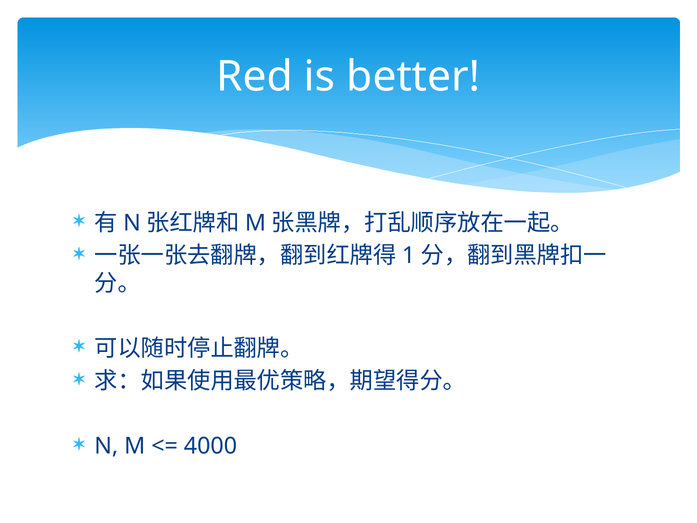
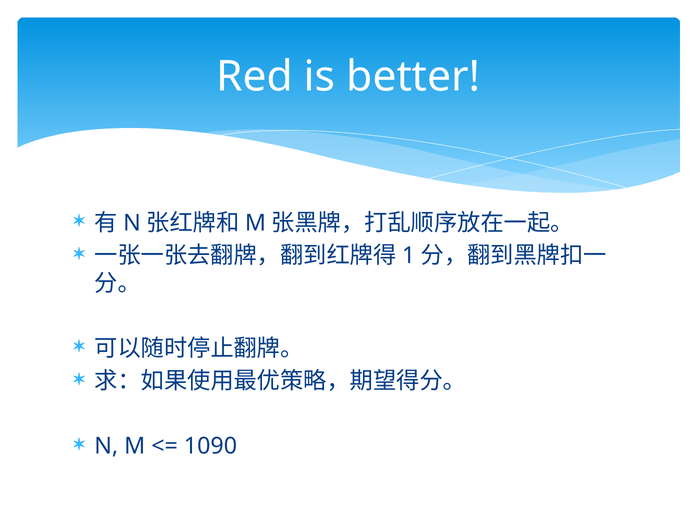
4000: 4000 -> 1090
